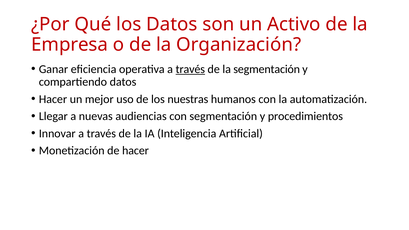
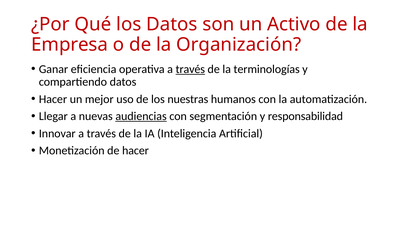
la segmentación: segmentación -> terminologías
audiencias underline: none -> present
procedimientos: procedimientos -> responsabilidad
